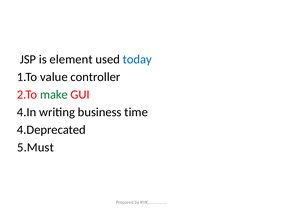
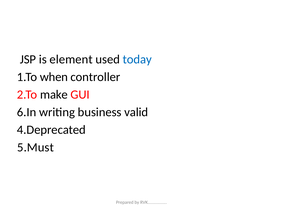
value: value -> when
make colour: green -> black
4.In: 4.In -> 6.In
time: time -> valid
